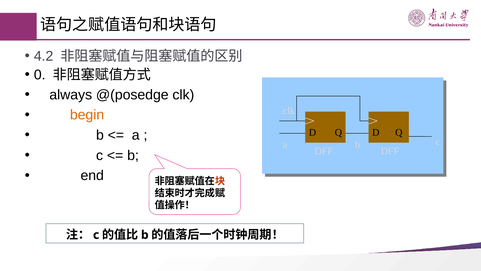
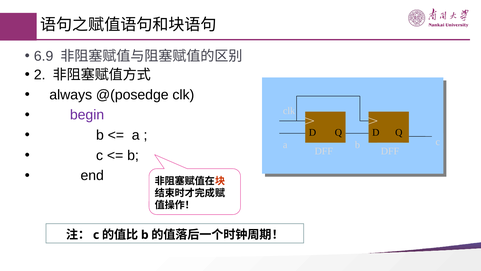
4.2: 4.2 -> 6.9
0: 0 -> 2
begin colour: orange -> purple
